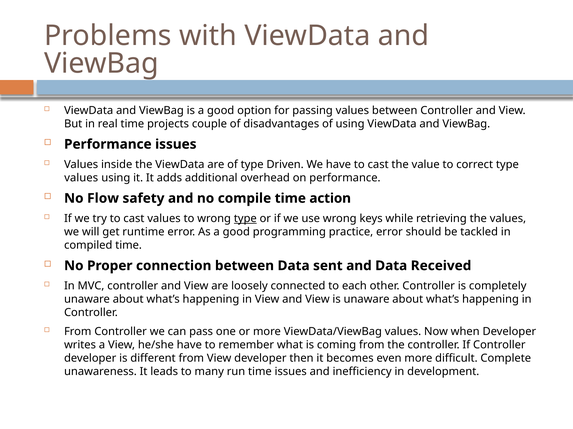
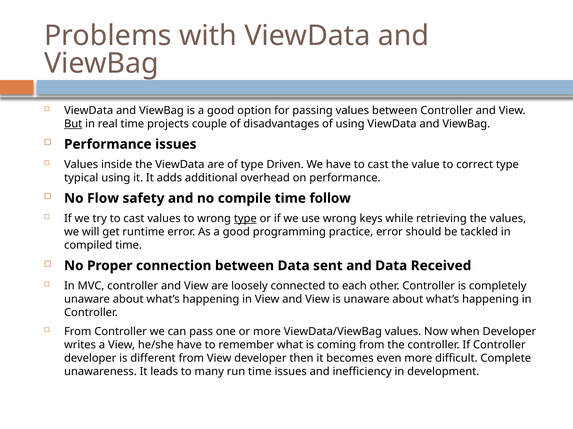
But underline: none -> present
values at (81, 178): values -> typical
action: action -> follow
